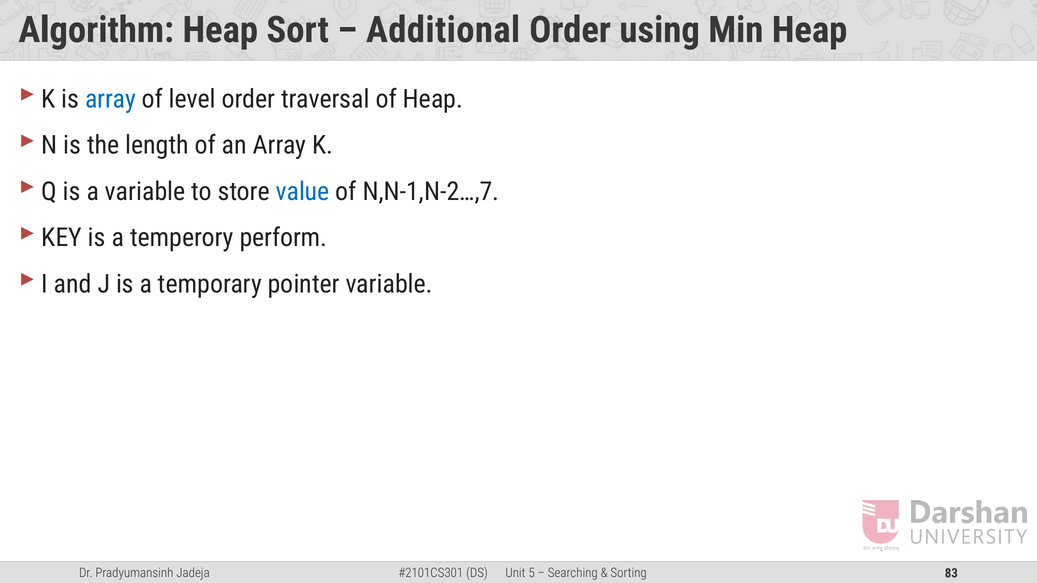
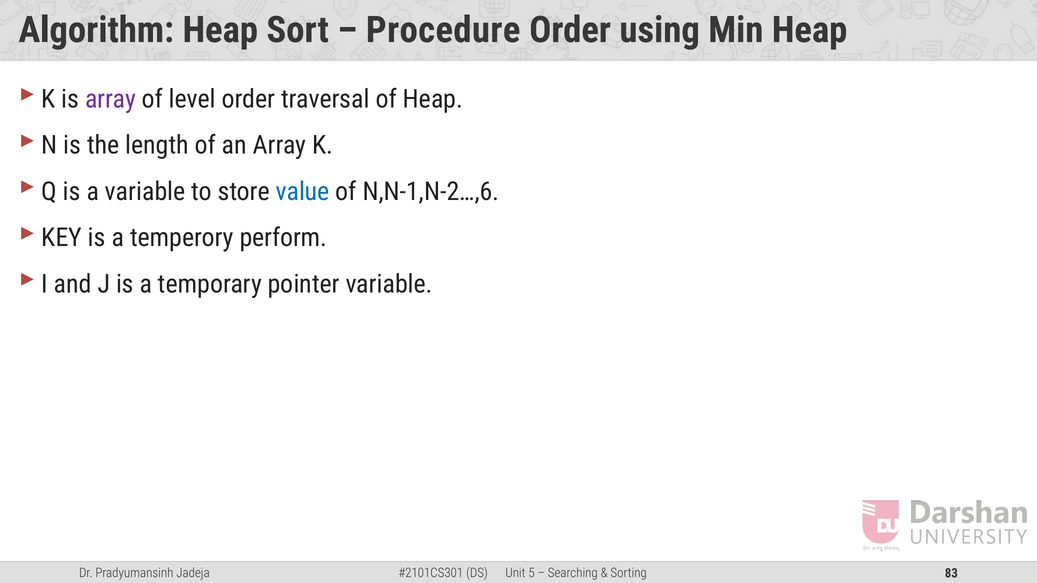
Additional: Additional -> Procedure
array at (111, 99) colour: blue -> purple
N,N-1,N-2…,7: N,N-1,N-2…,7 -> N,N-1,N-2…,6
